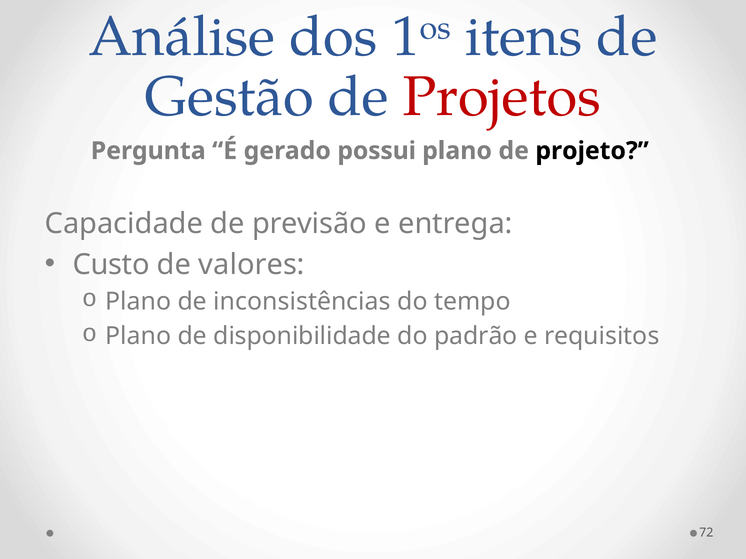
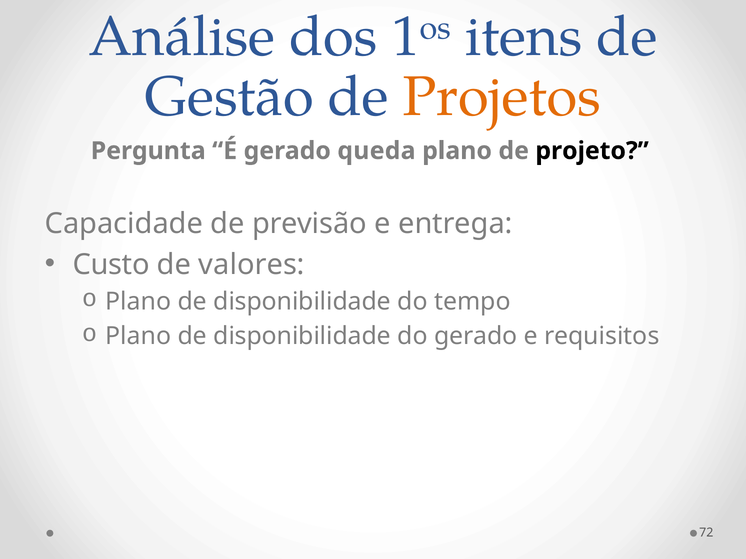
Projetos colour: red -> orange
possui: possui -> queda
inconsistências at (302, 302): inconsistências -> disponibilidade
do padrão: padrão -> gerado
